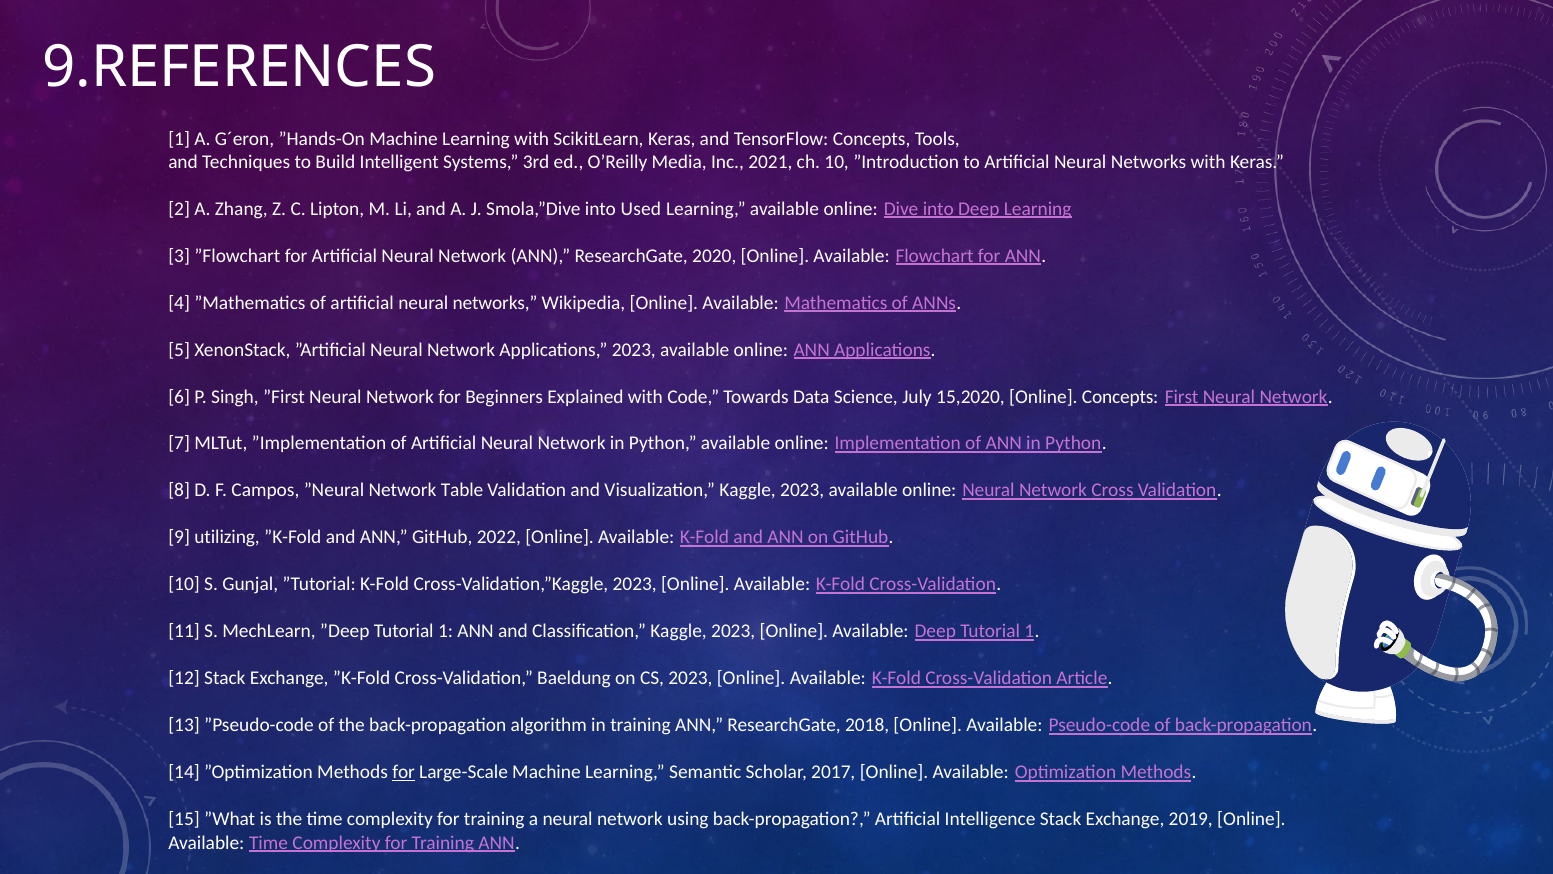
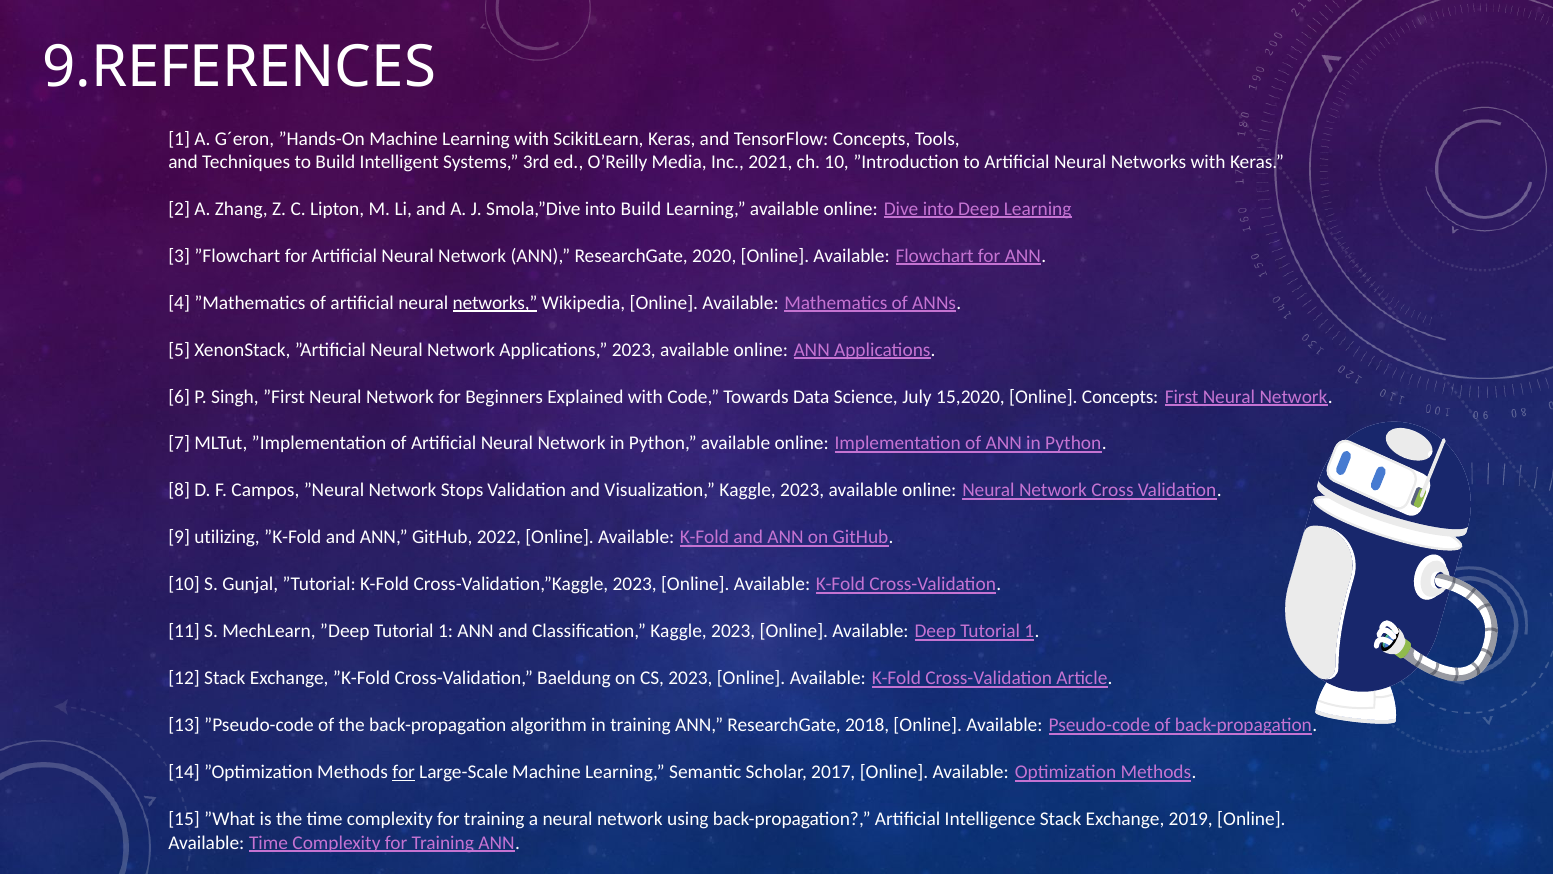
into Used: Used -> Build
networks at (495, 302) underline: none -> present
Table: Table -> Stops
